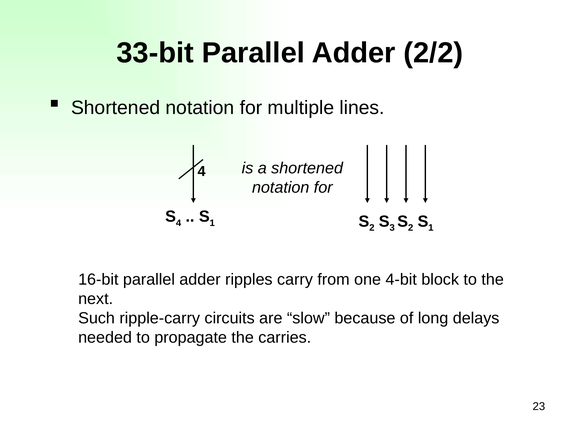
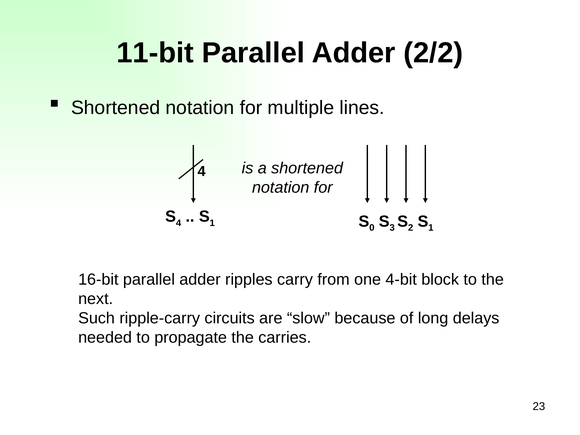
33-bit: 33-bit -> 11-bit
2 at (372, 228): 2 -> 0
